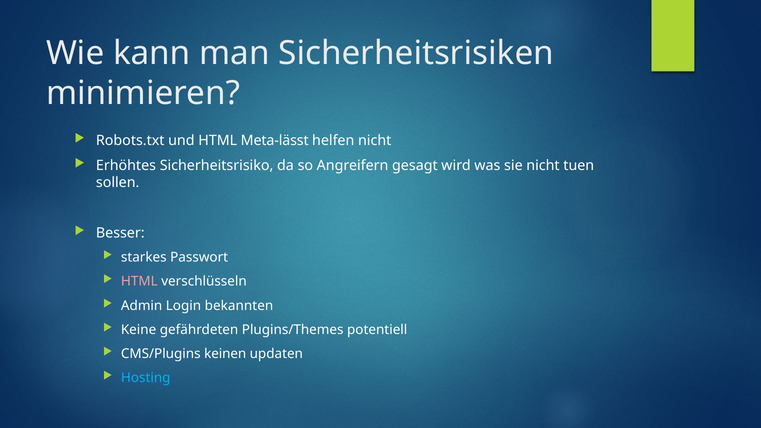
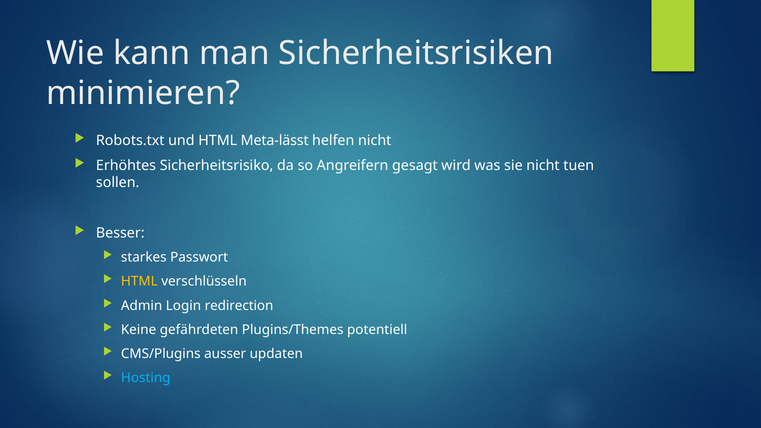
HTML at (139, 281) colour: pink -> yellow
bekannten: bekannten -> redirection
keinen: keinen -> ausser
